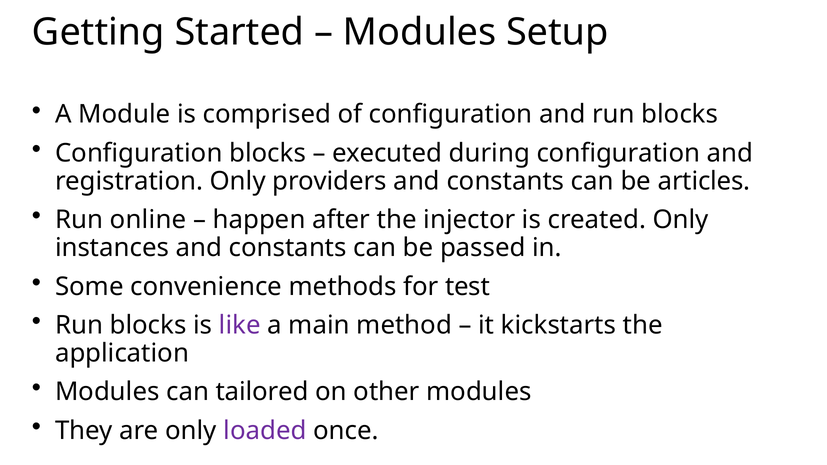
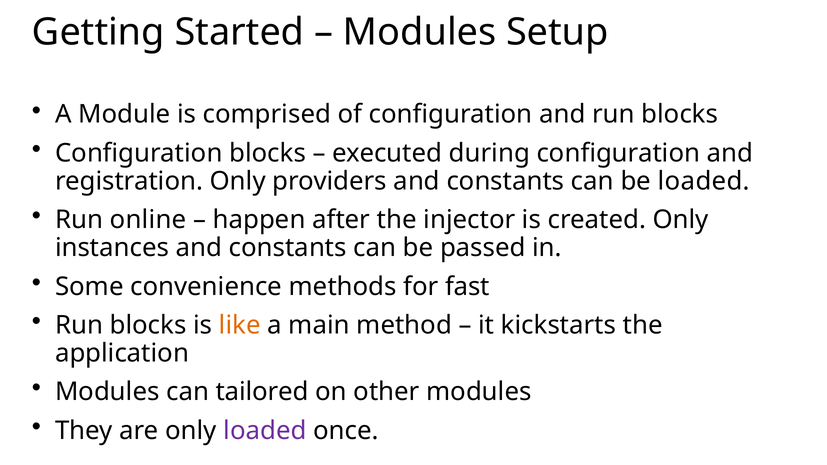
be articles: articles -> loaded
test: test -> fast
like colour: purple -> orange
